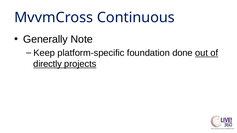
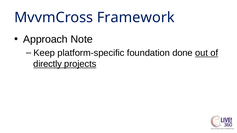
Continuous: Continuous -> Framework
Generally: Generally -> Approach
